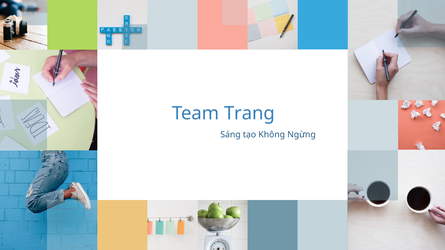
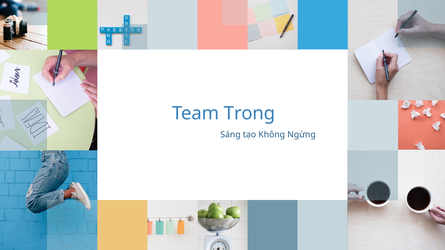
Trang: Trang -> Trong
